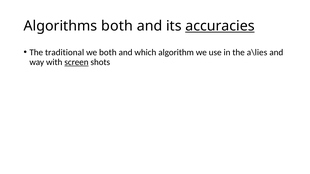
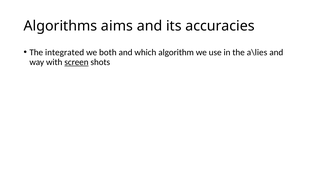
Algorithms both: both -> aims
accuracies underline: present -> none
traditional: traditional -> integrated
